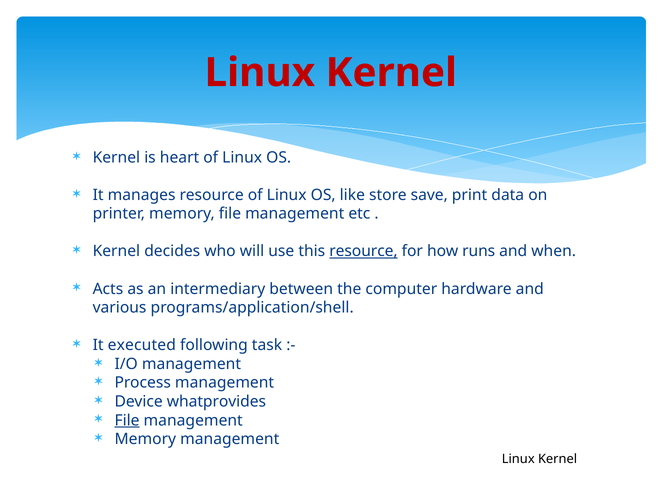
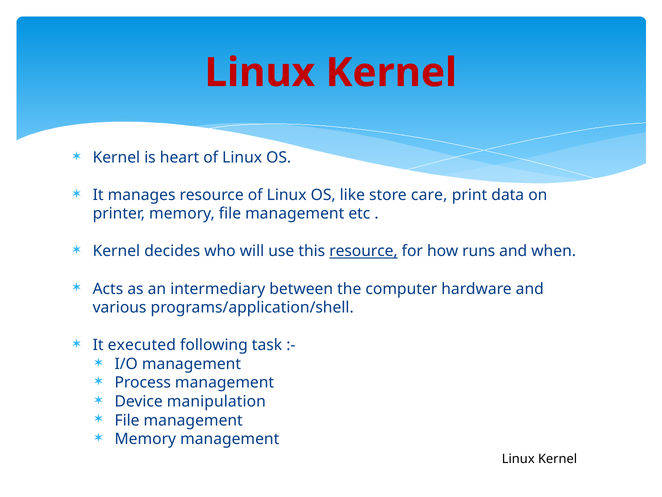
save: save -> care
whatprovides: whatprovides -> manipulation
File at (127, 420) underline: present -> none
